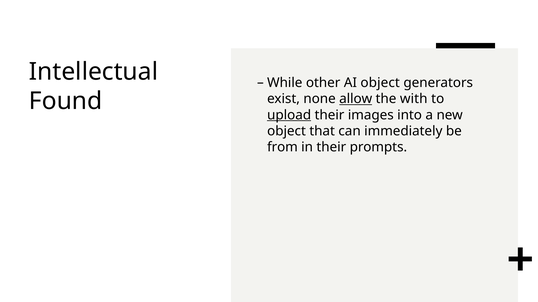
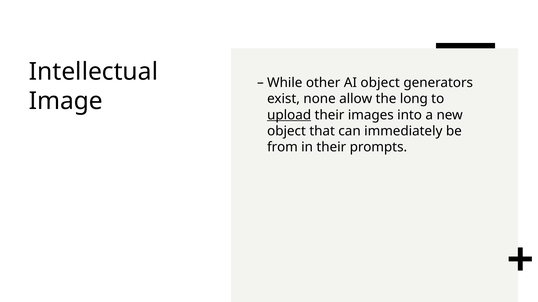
Found: Found -> Image
allow underline: present -> none
with: with -> long
